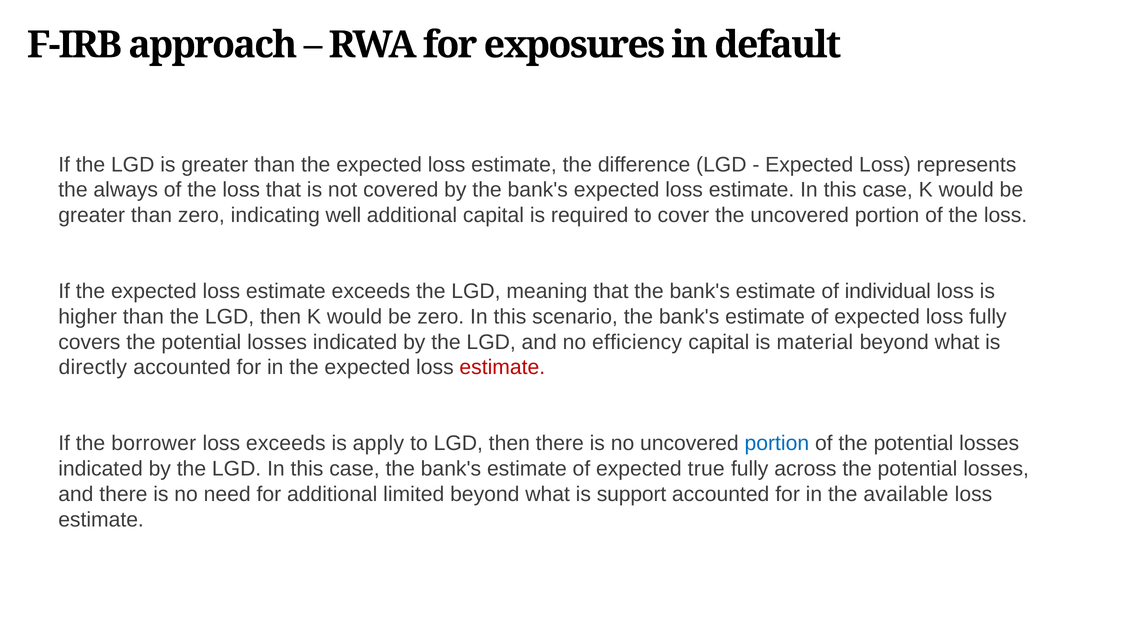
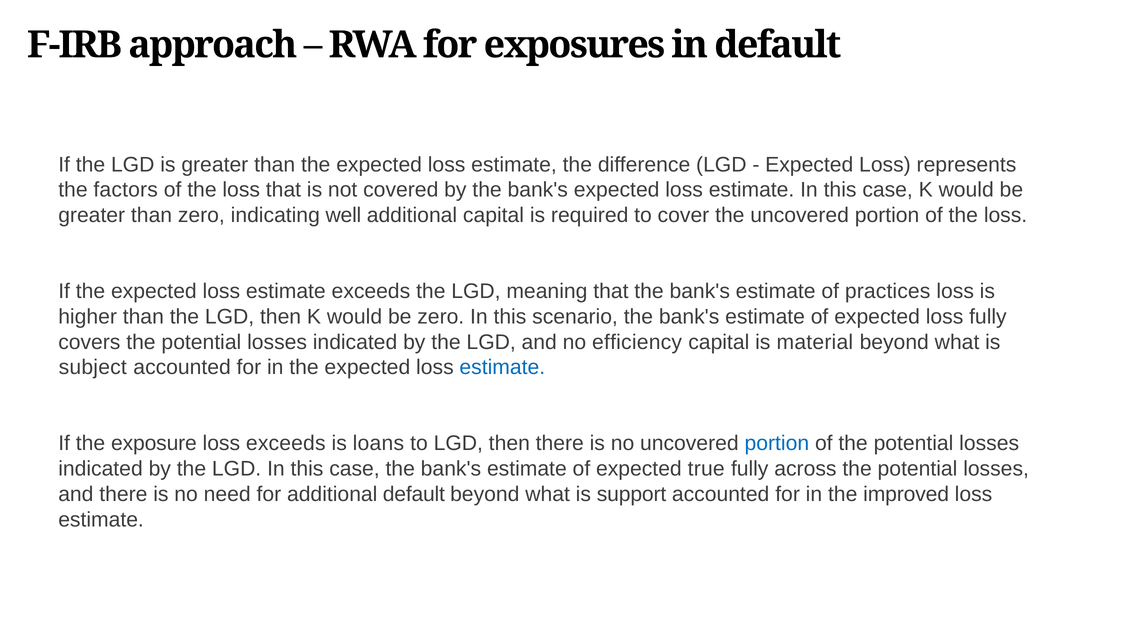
always: always -> factors
individual: individual -> practices
directly: directly -> subject
estimate at (502, 367) colour: red -> blue
borrower: borrower -> exposure
apply: apply -> loans
additional limited: limited -> default
available: available -> improved
